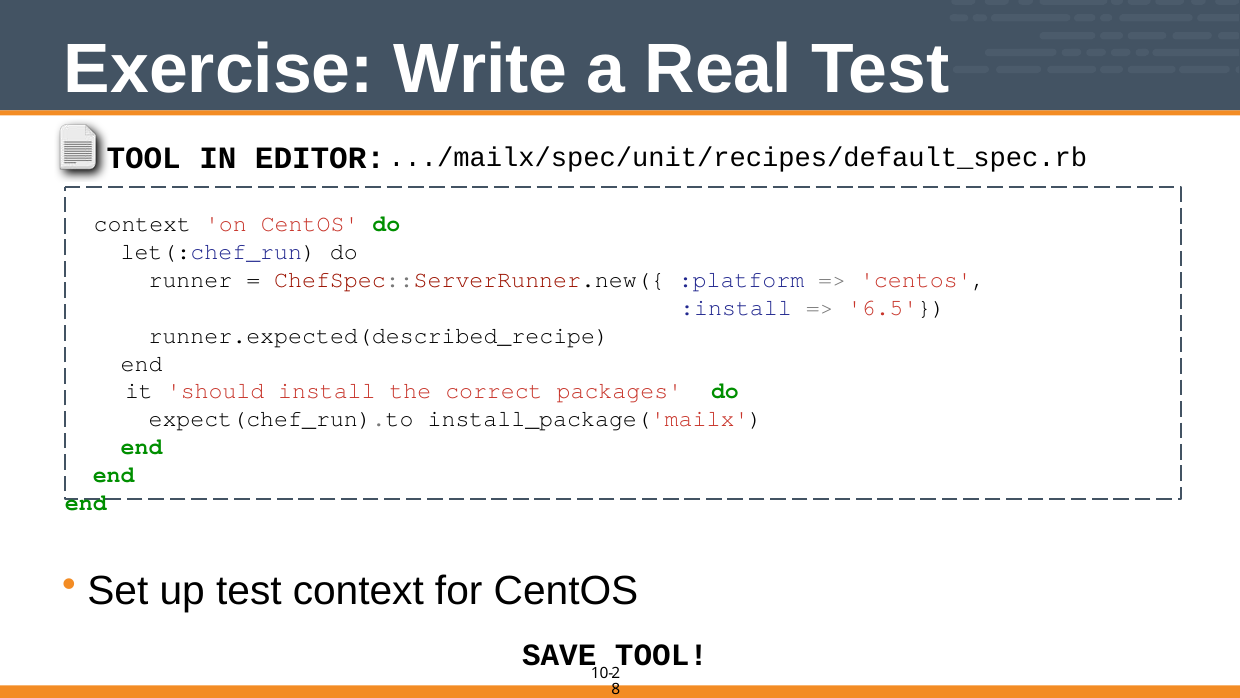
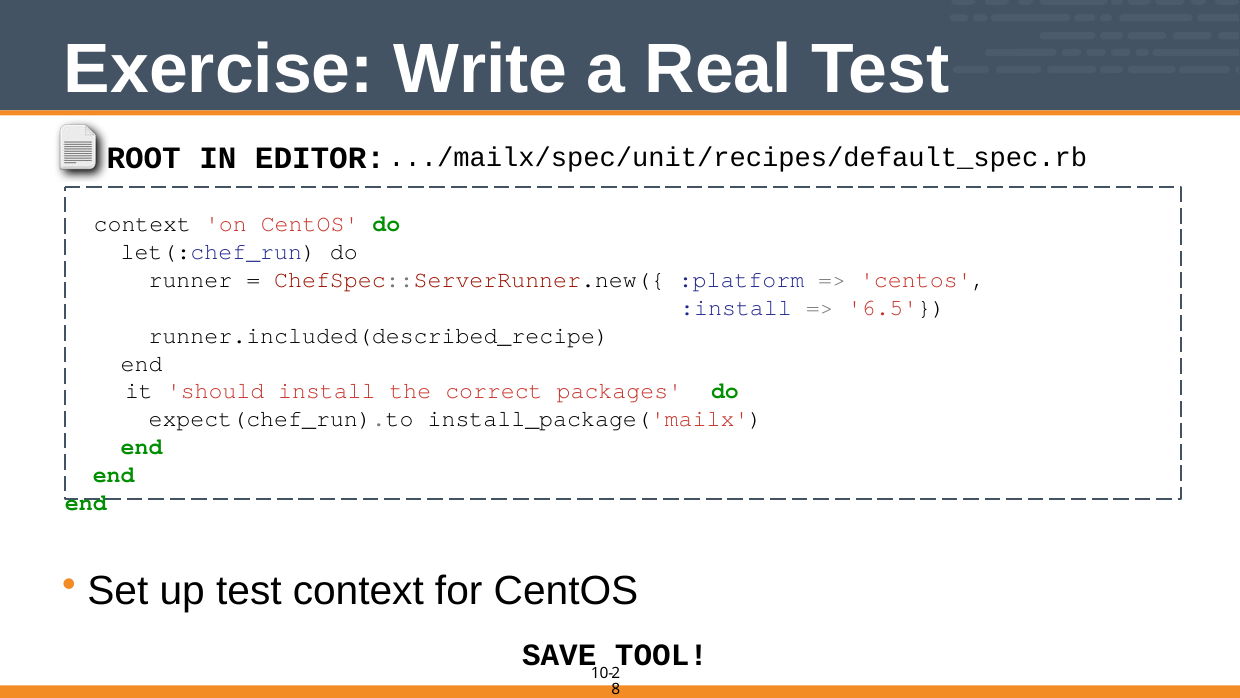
TOOL at (144, 158): TOOL -> ROOT
runner.expected(described_recipe: runner.expected(described_recipe -> runner.included(described_recipe
